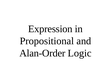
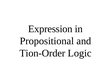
Alan-Order: Alan-Order -> Tion-Order
